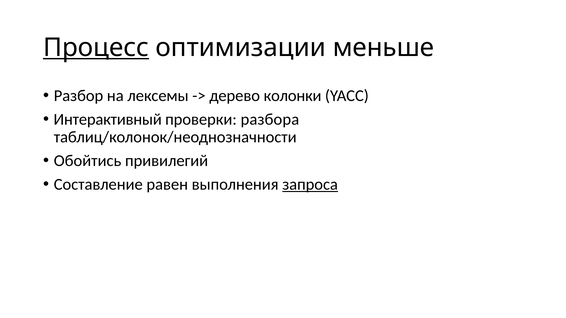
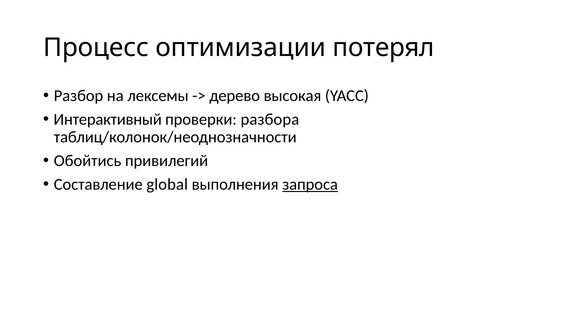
Процесс underline: present -> none
меньше: меньше -> потерял
колонки: колонки -> высокая
равен: равен -> global
